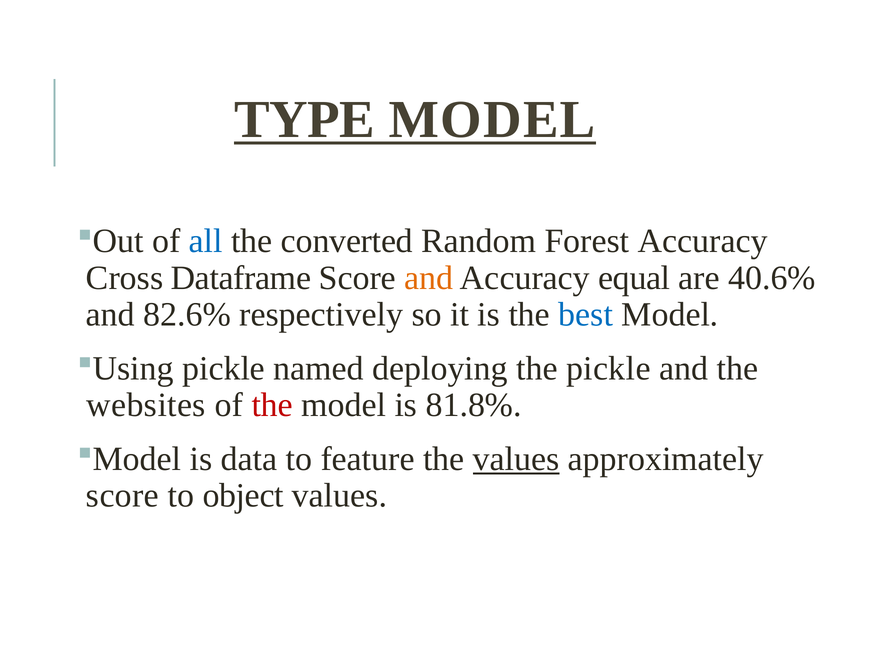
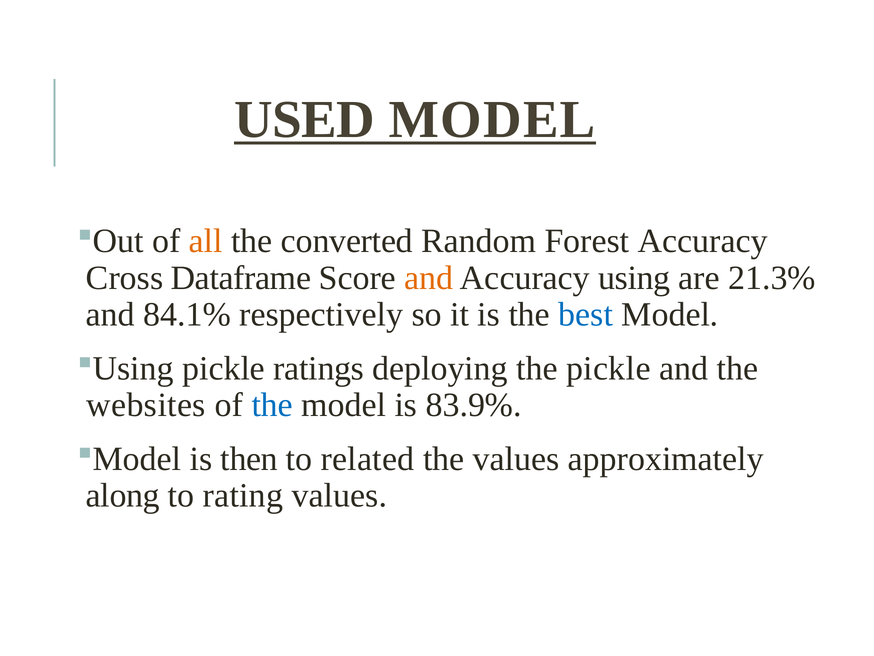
TYPE: TYPE -> USED
all colour: blue -> orange
equal: equal -> using
40.6%: 40.6% -> 21.3%
82.6%: 82.6% -> 84.1%
named: named -> ratings
the at (272, 405) colour: red -> blue
81.8%: 81.8% -> 83.9%
data: data -> then
feature: feature -> related
values at (516, 459) underline: present -> none
score at (122, 495): score -> along
object: object -> rating
